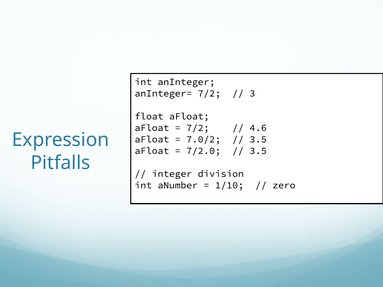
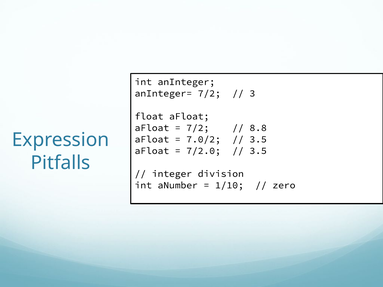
4.6: 4.6 -> 8.8
